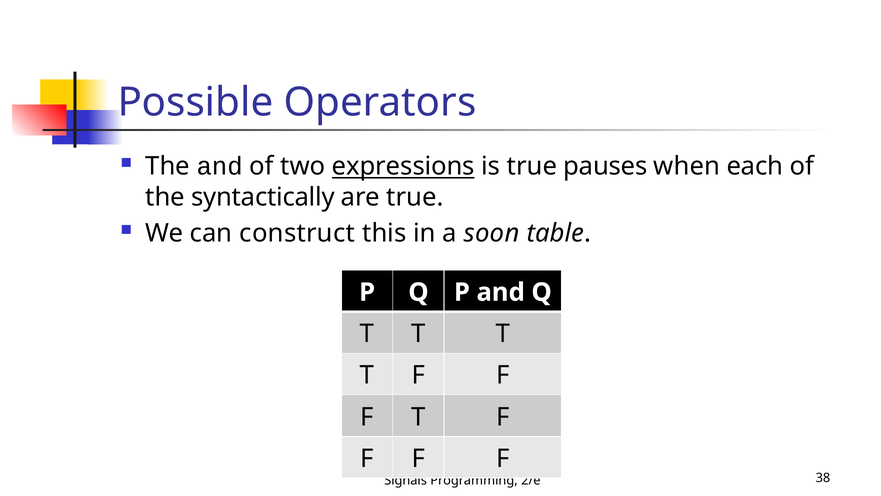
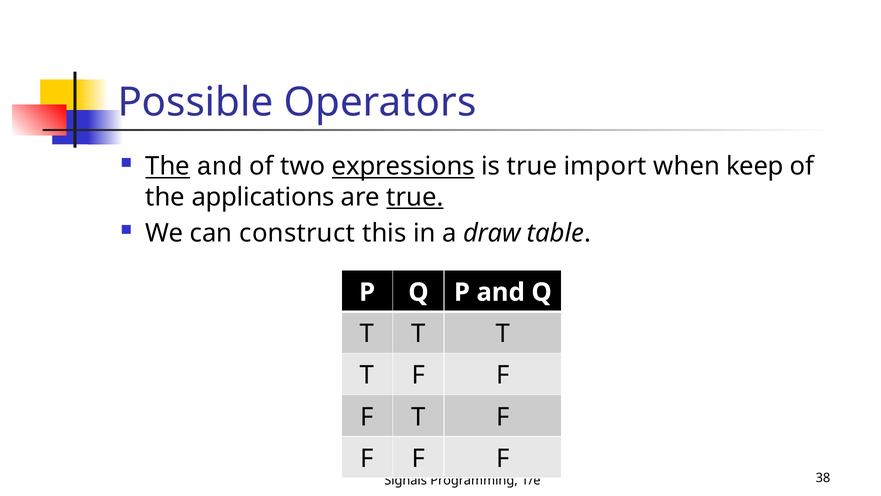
The at (168, 166) underline: none -> present
pauses: pauses -> import
each: each -> keep
syntactically: syntactically -> applications
true at (415, 197) underline: none -> present
soon: soon -> draw
2/e: 2/e -> 1/e
